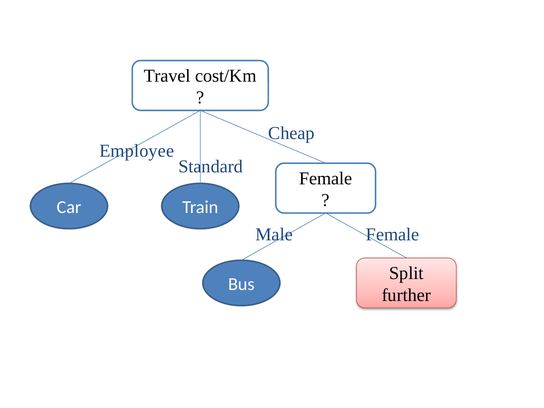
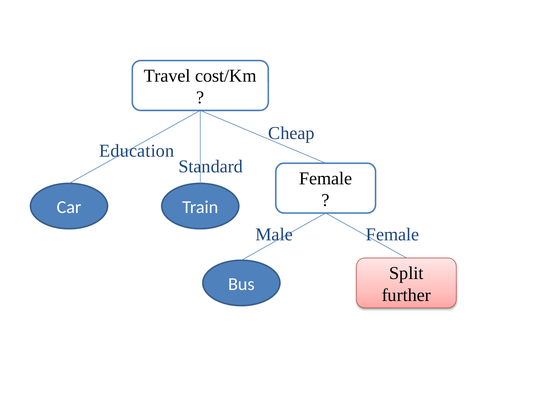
Employee: Employee -> Education
